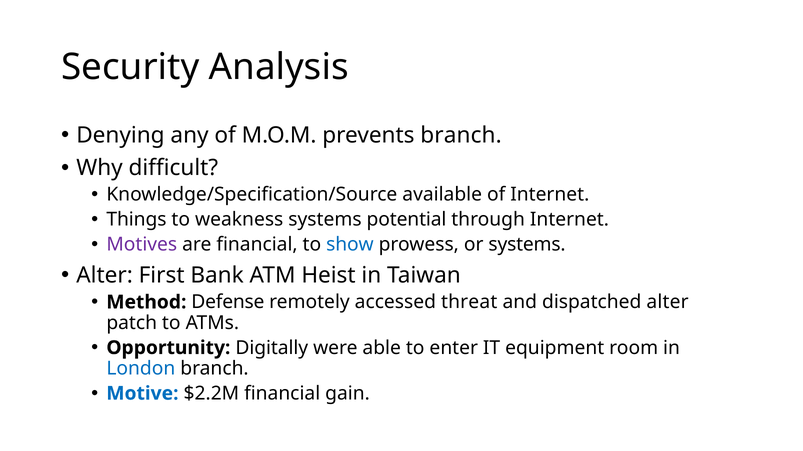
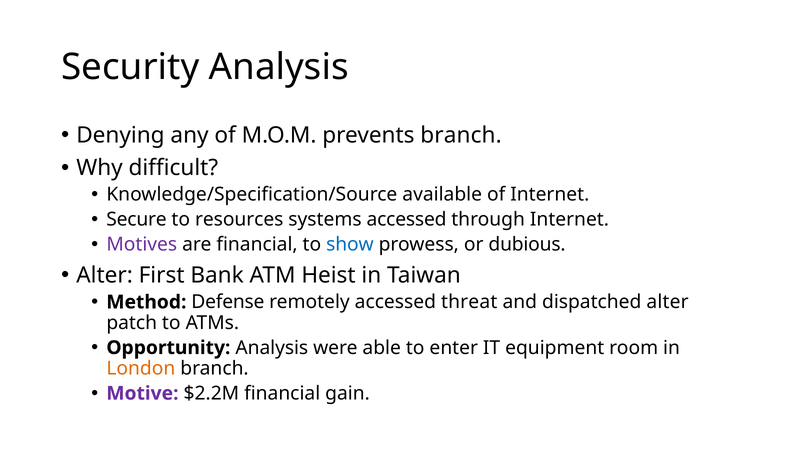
Things: Things -> Secure
weakness: weakness -> resources
systems potential: potential -> accessed
or systems: systems -> dubious
Opportunity Digitally: Digitally -> Analysis
London colour: blue -> orange
Motive colour: blue -> purple
